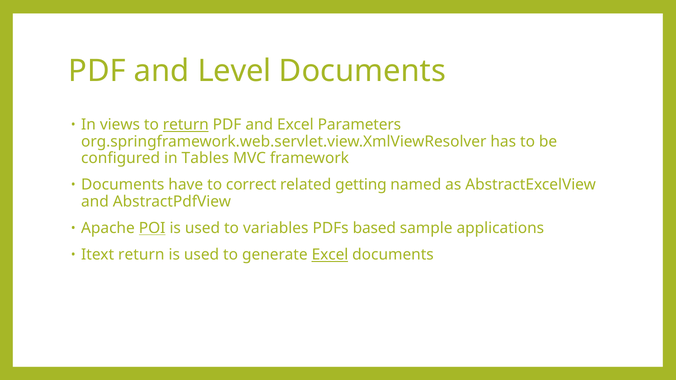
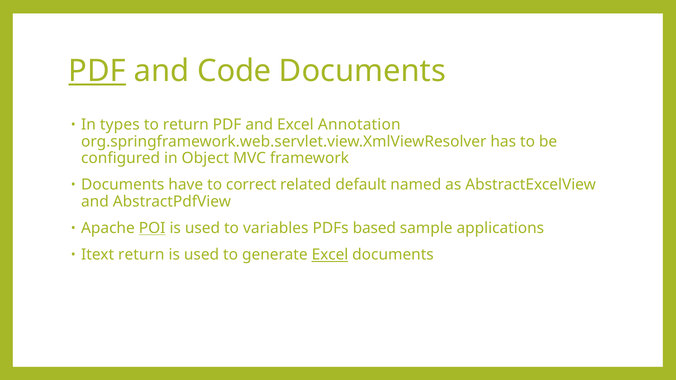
PDF at (97, 71) underline: none -> present
Level: Level -> Code
views: views -> types
return at (186, 125) underline: present -> none
Parameters: Parameters -> Annotation
Tables: Tables -> Object
getting: getting -> default
